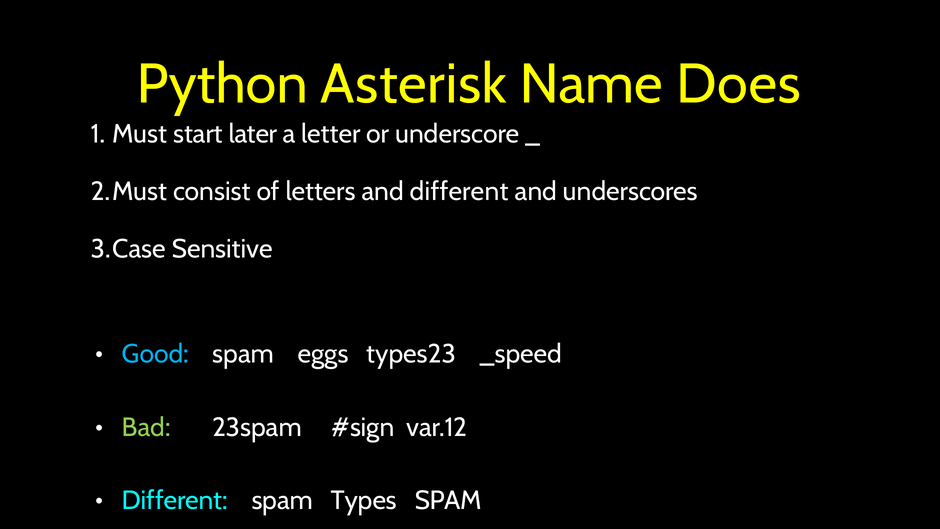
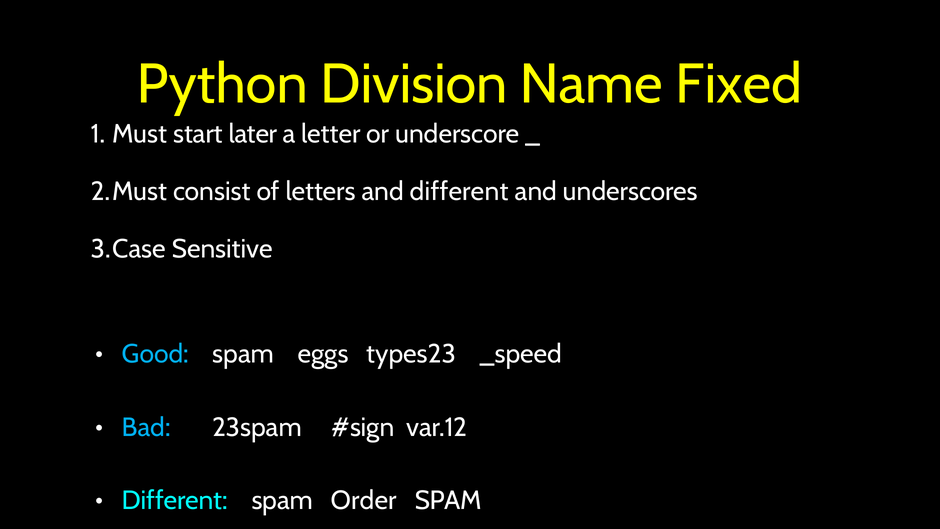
Asterisk: Asterisk -> Division
Does: Does -> Fixed
Bad colour: light green -> light blue
Types: Types -> Order
